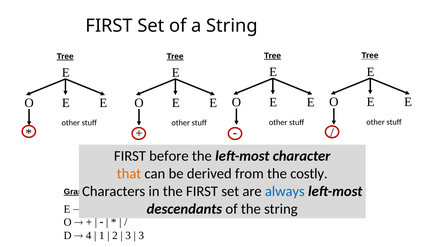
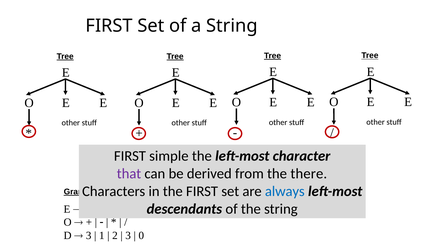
before: before -> simple
that colour: orange -> purple
costly: costly -> there
4 at (89, 235): 4 -> 3
3 at (141, 235): 3 -> 0
